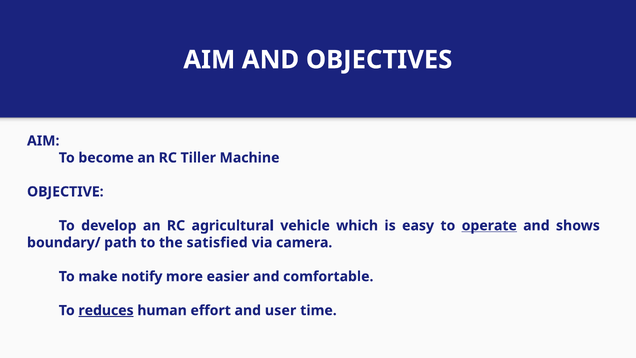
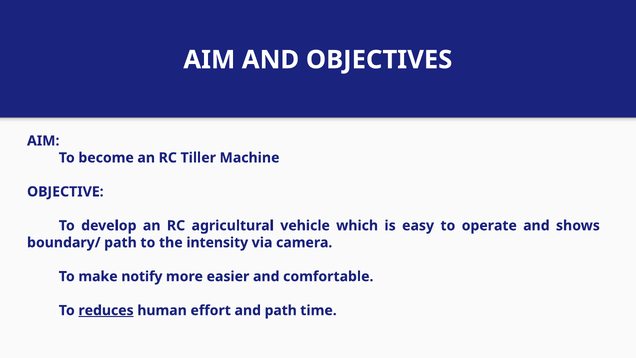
operate underline: present -> none
satisfied: satisfied -> intensity
and user: user -> path
